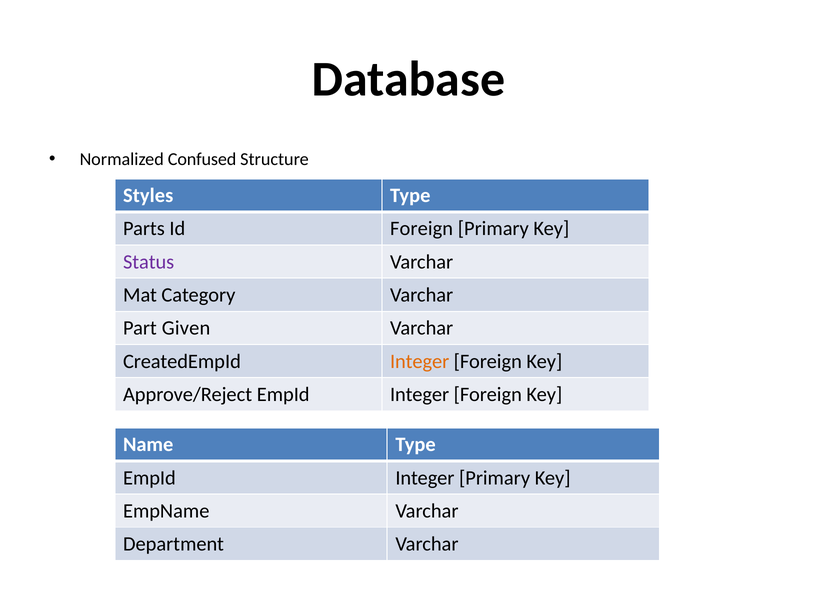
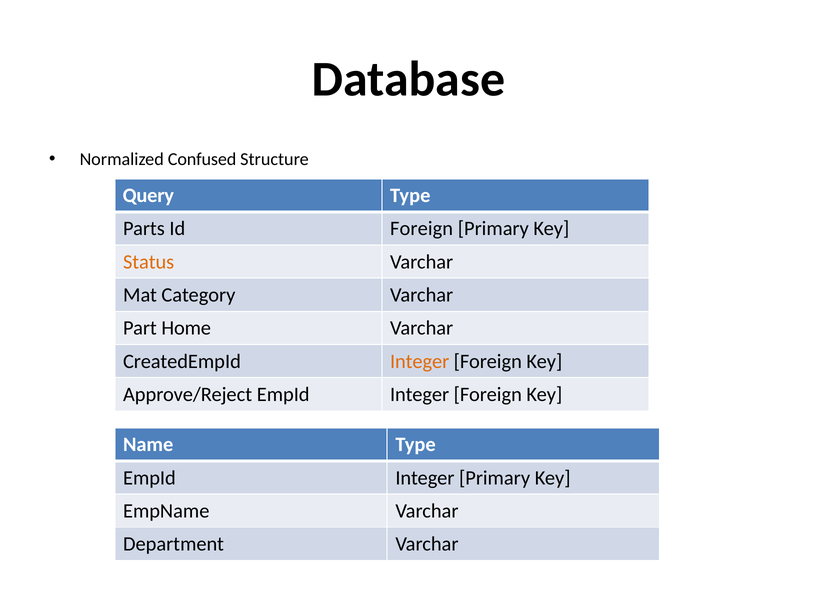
Styles: Styles -> Query
Status colour: purple -> orange
Given: Given -> Home
